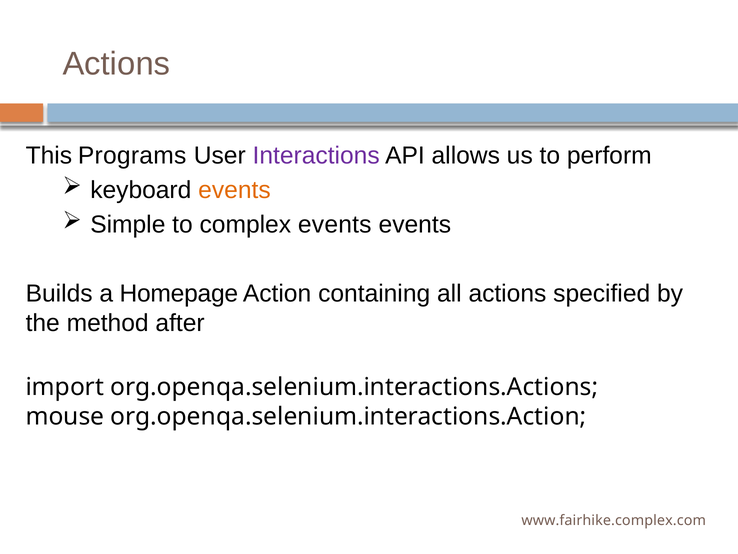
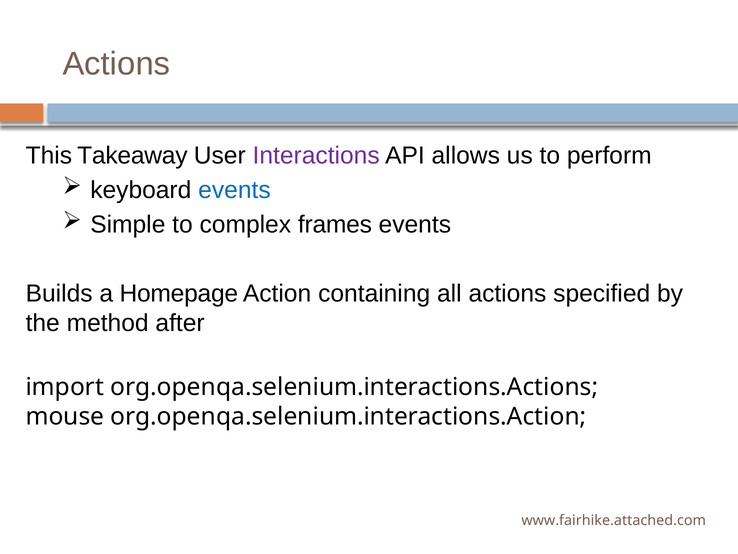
Programs: Programs -> Takeaway
events at (234, 190) colour: orange -> blue
complex events: events -> frames
www.fairhike.complex.com: www.fairhike.complex.com -> www.fairhike.attached.com
